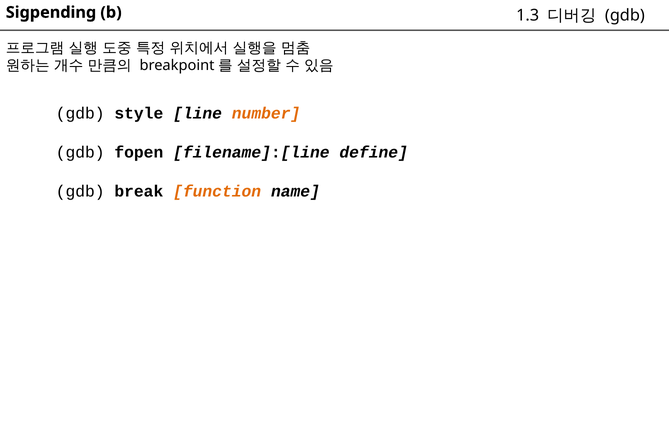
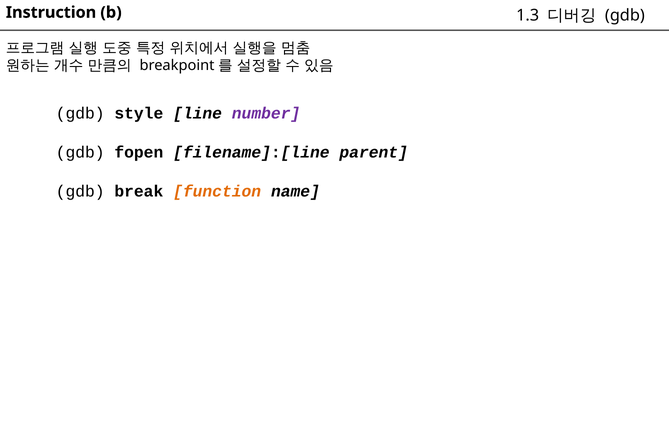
Sigpending: Sigpending -> Instruction
number colour: orange -> purple
define: define -> parent
